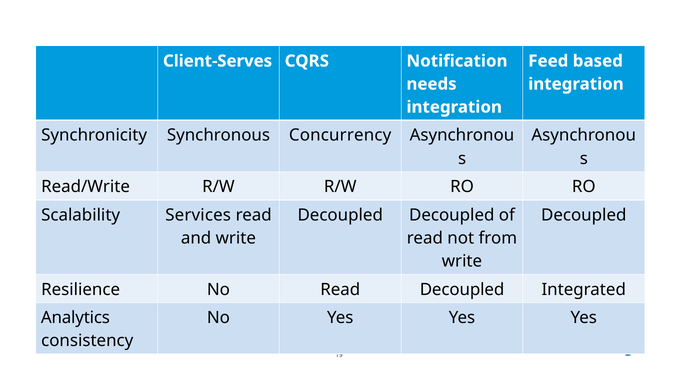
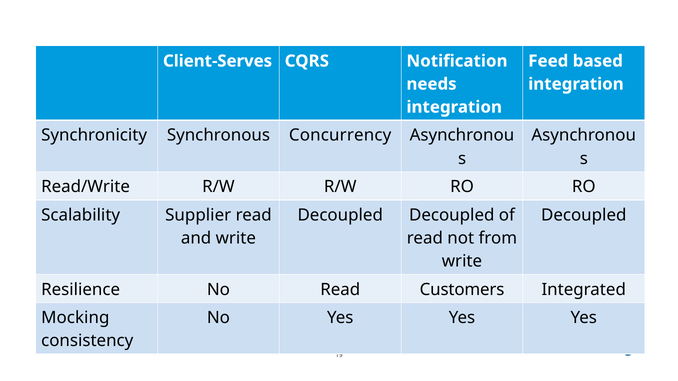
Services: Services -> Supplier
Read Decoupled: Decoupled -> Customers
Analytics: Analytics -> Mocking
